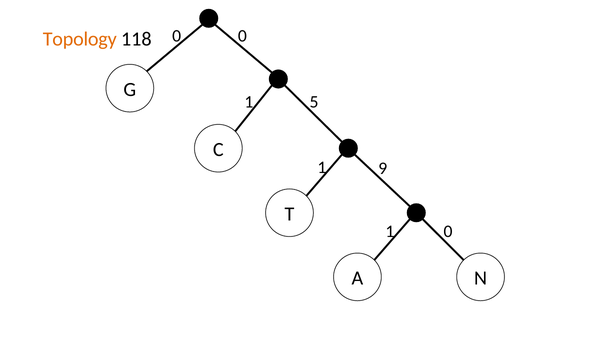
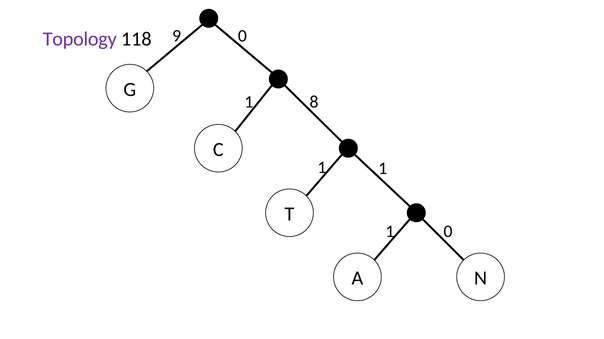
Topology colour: orange -> purple
0 at (177, 36): 0 -> 9
5: 5 -> 8
1 9: 9 -> 1
